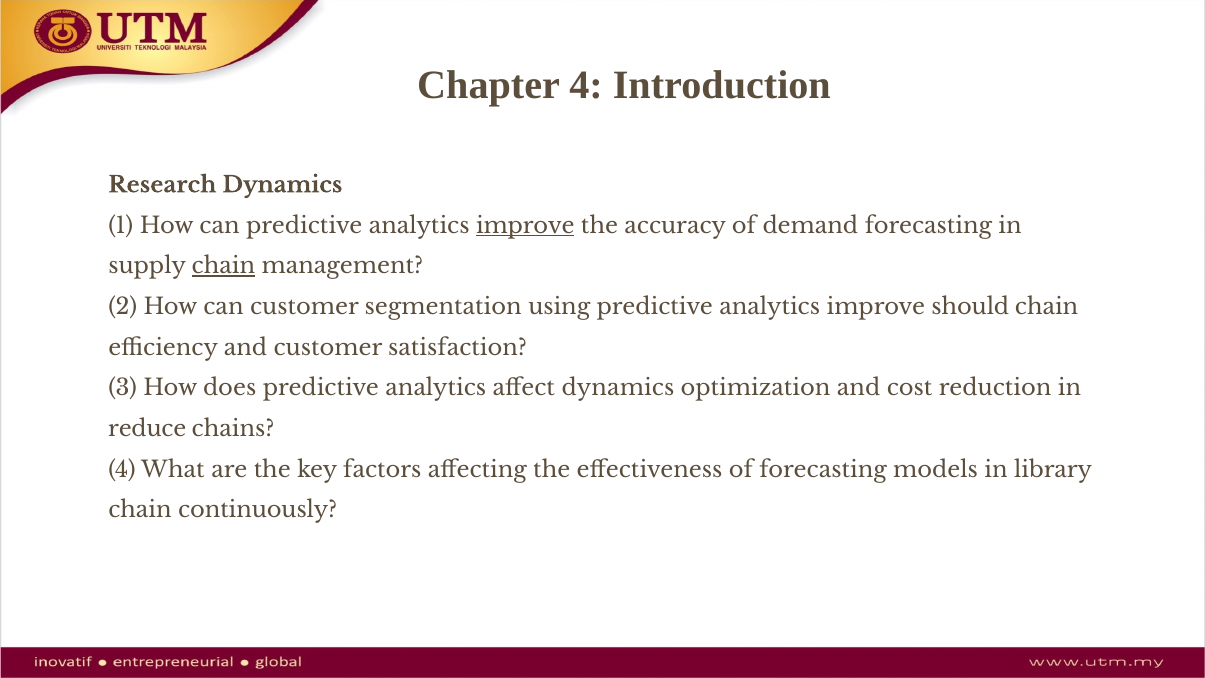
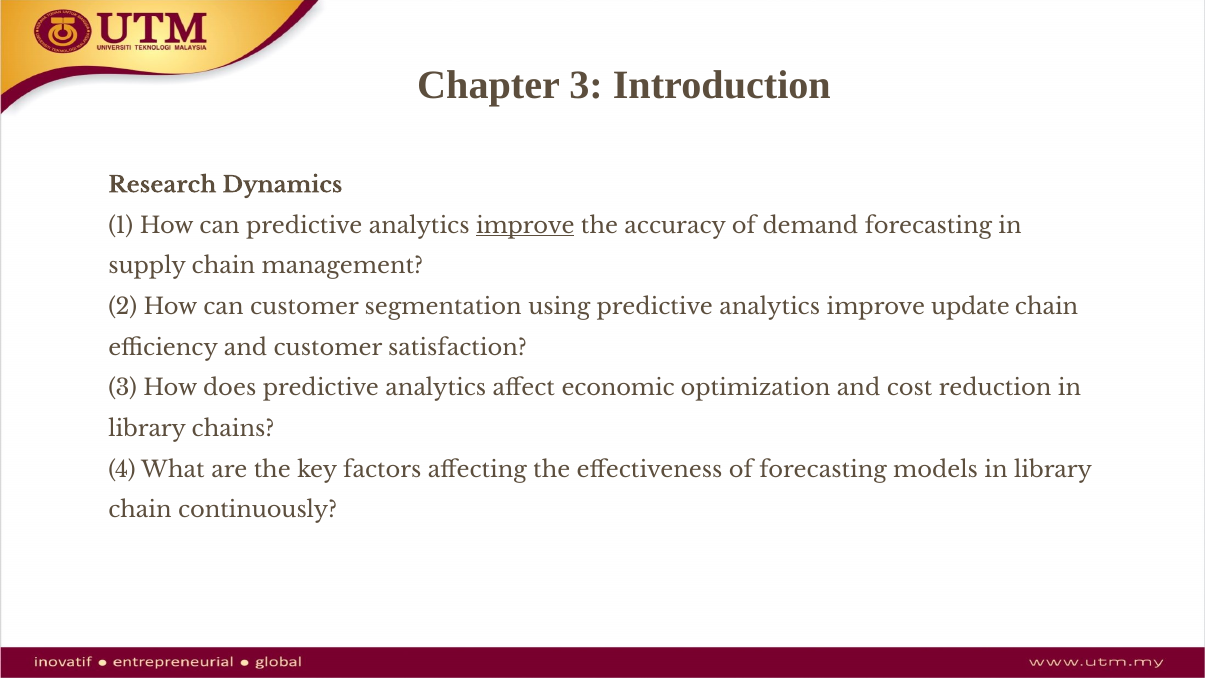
Chapter 4: 4 -> 3
chain at (223, 266) underline: present -> none
should: should -> update
affect dynamics: dynamics -> economic
reduce at (147, 429): reduce -> library
